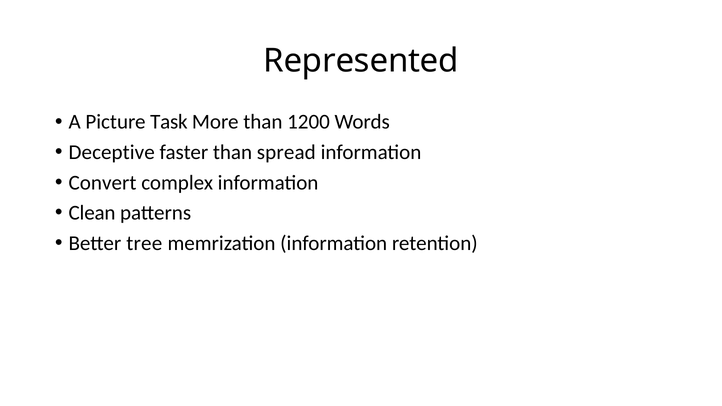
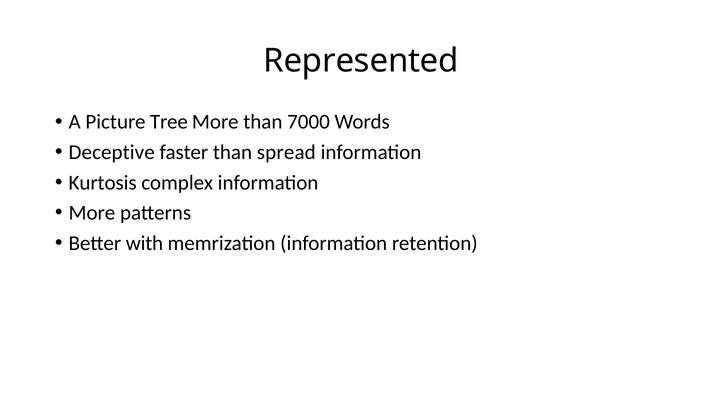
Task: Task -> Tree
1200: 1200 -> 7000
Convert: Convert -> Kurtosis
Clean at (92, 213): Clean -> More
tree: tree -> with
